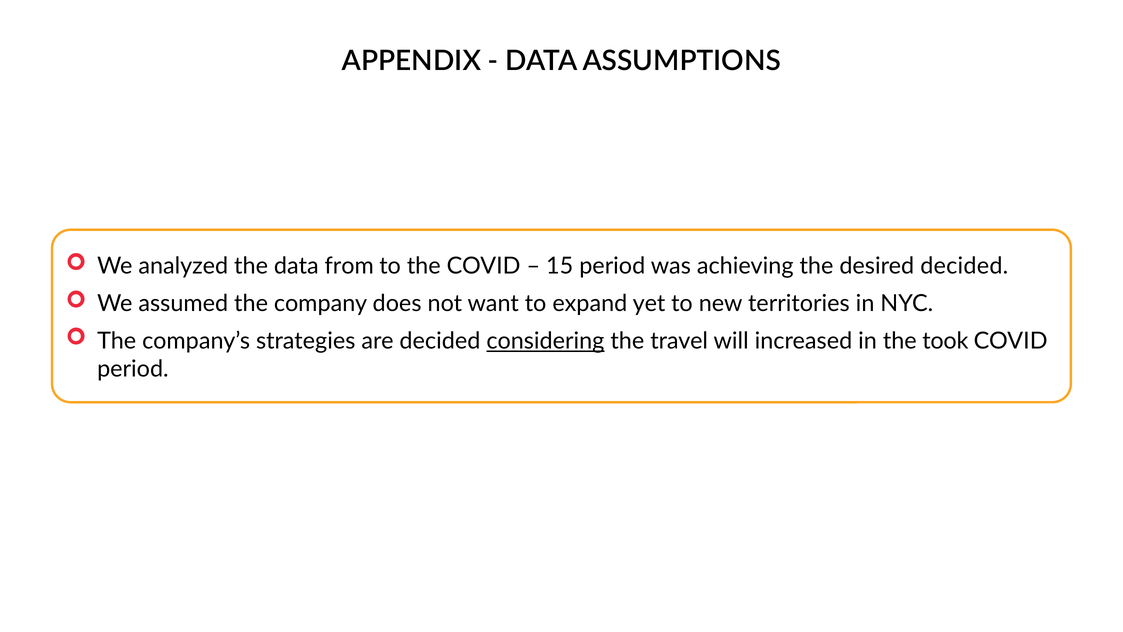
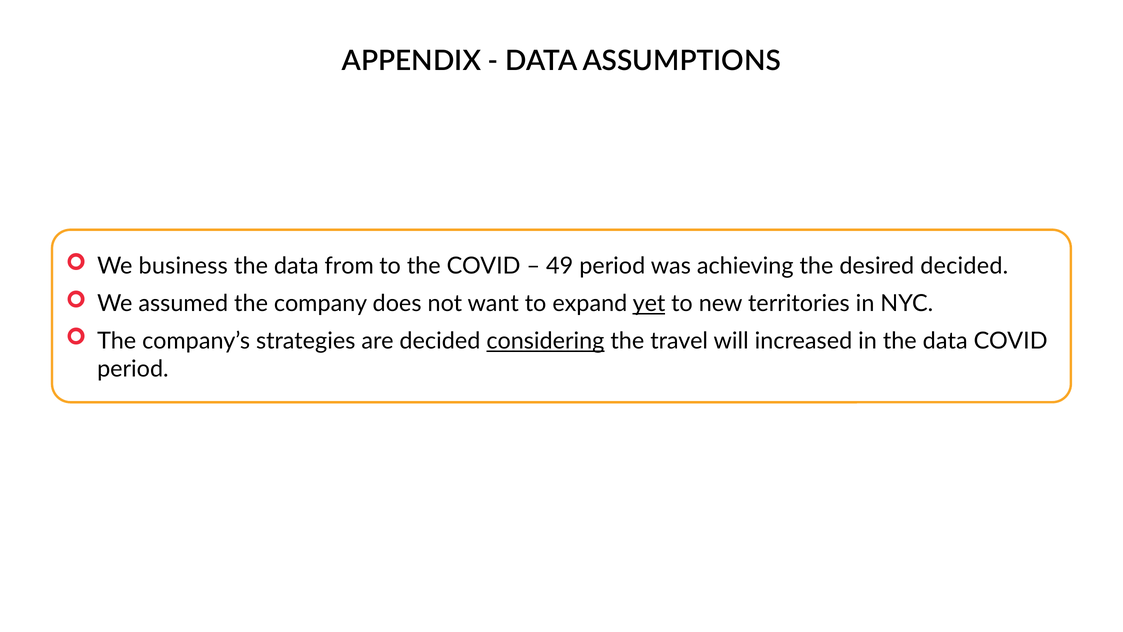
analyzed: analyzed -> business
15: 15 -> 49
yet underline: none -> present
in the took: took -> data
